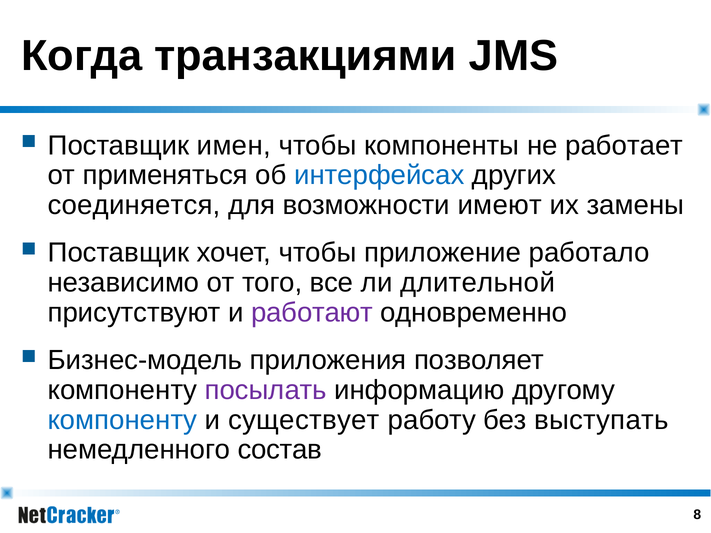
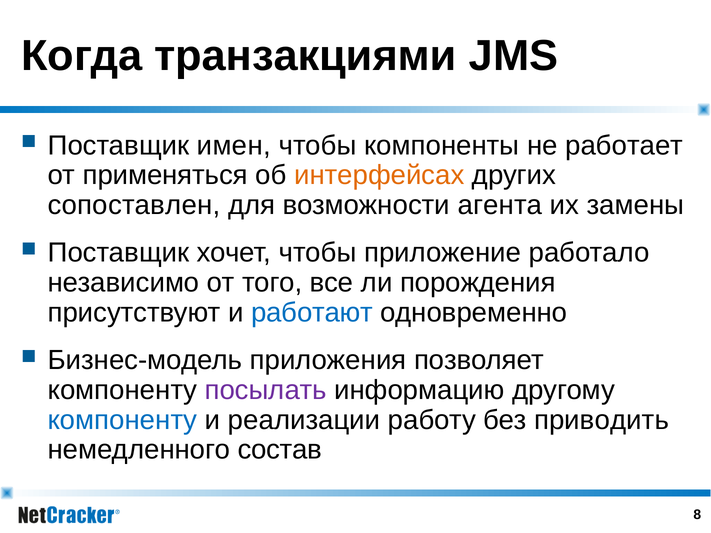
интерфейсах colour: blue -> orange
соединяется: соединяется -> сопоставлен
имеют: имеют -> агента
длительной: длительной -> порождения
работают colour: purple -> blue
существует: существует -> реализации
выступать: выступать -> приводить
